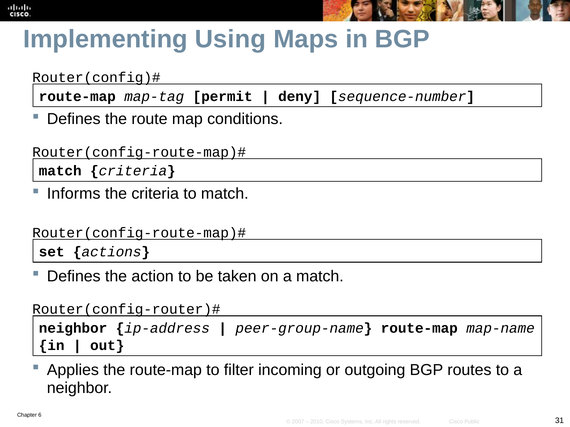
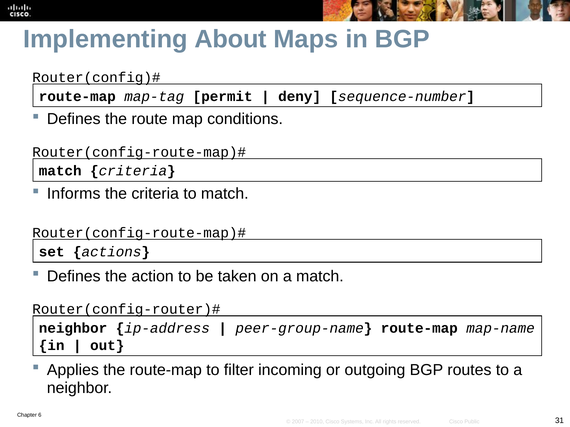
Using: Using -> About
